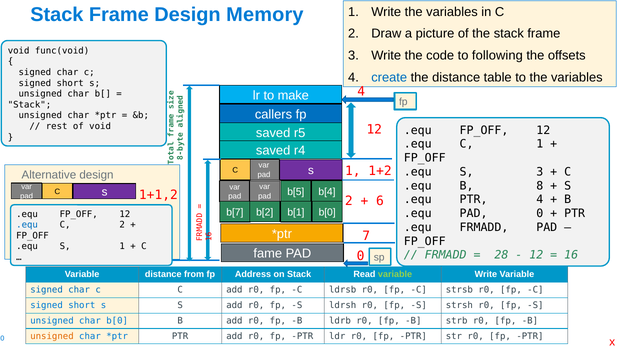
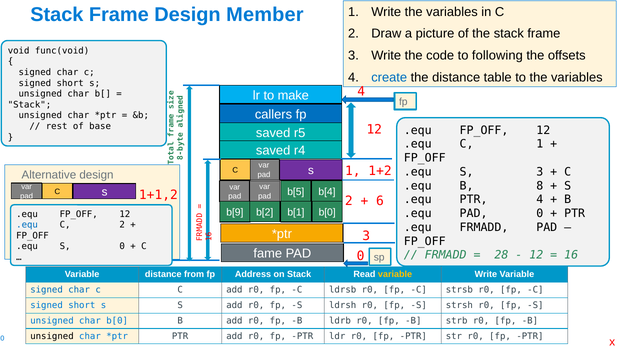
Memory: Memory -> Member
of void: void -> base
b[7: b[7 -> b[9
7 at (366, 237): 7 -> 3
S 1: 1 -> 0
variable at (395, 275) colour: light green -> yellow
unsigned at (52, 337) colour: orange -> black
